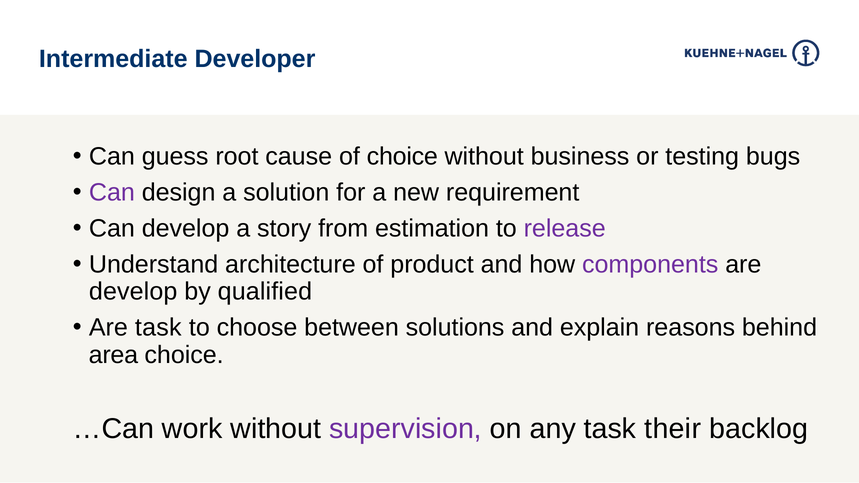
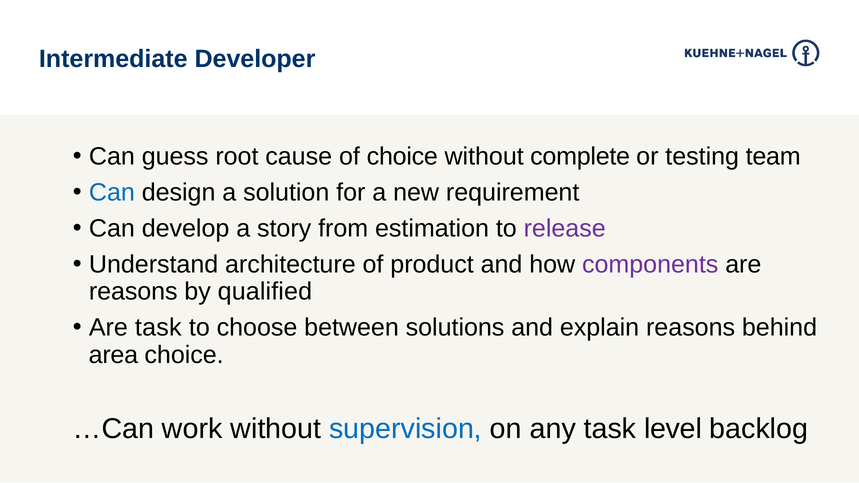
business: business -> complete
bugs: bugs -> team
Can at (112, 193) colour: purple -> blue
develop at (133, 292): develop -> reasons
supervision colour: purple -> blue
their: their -> level
